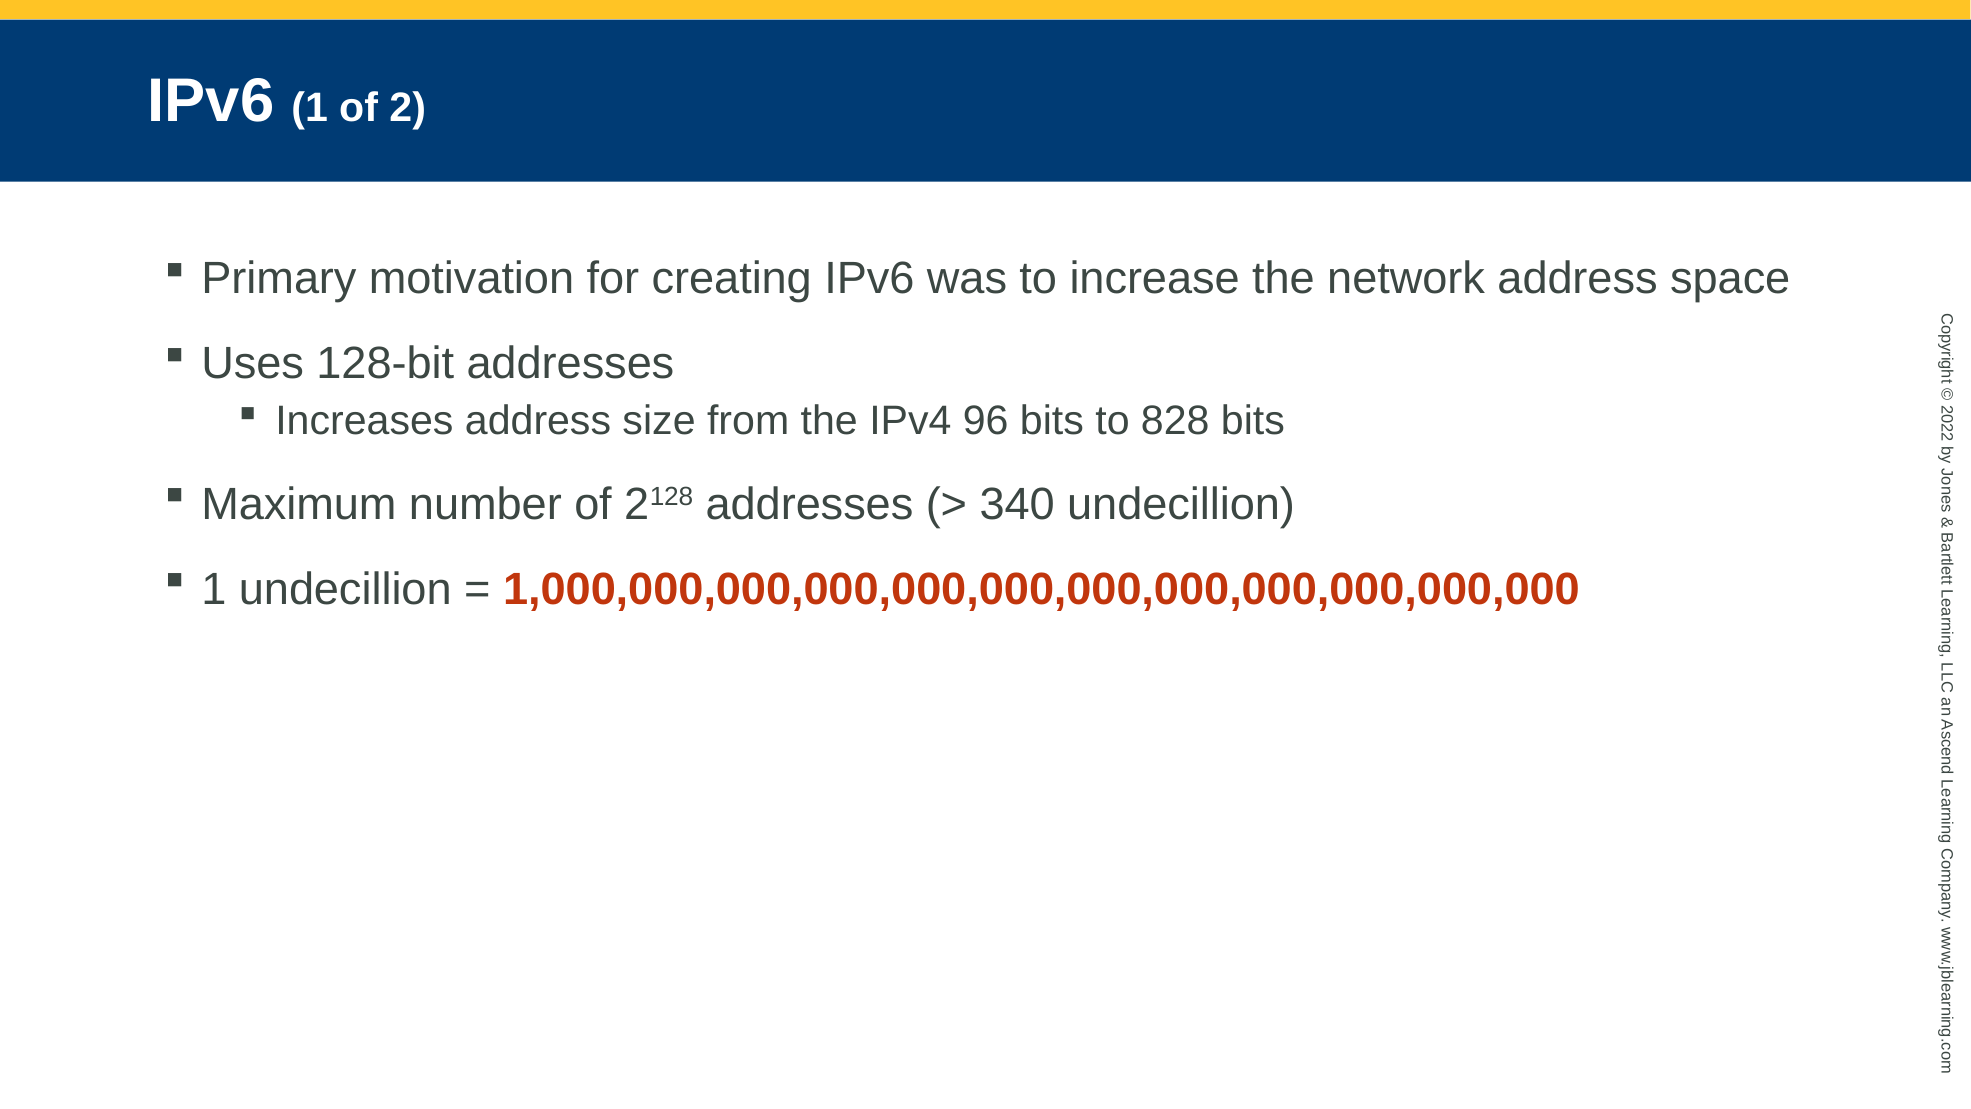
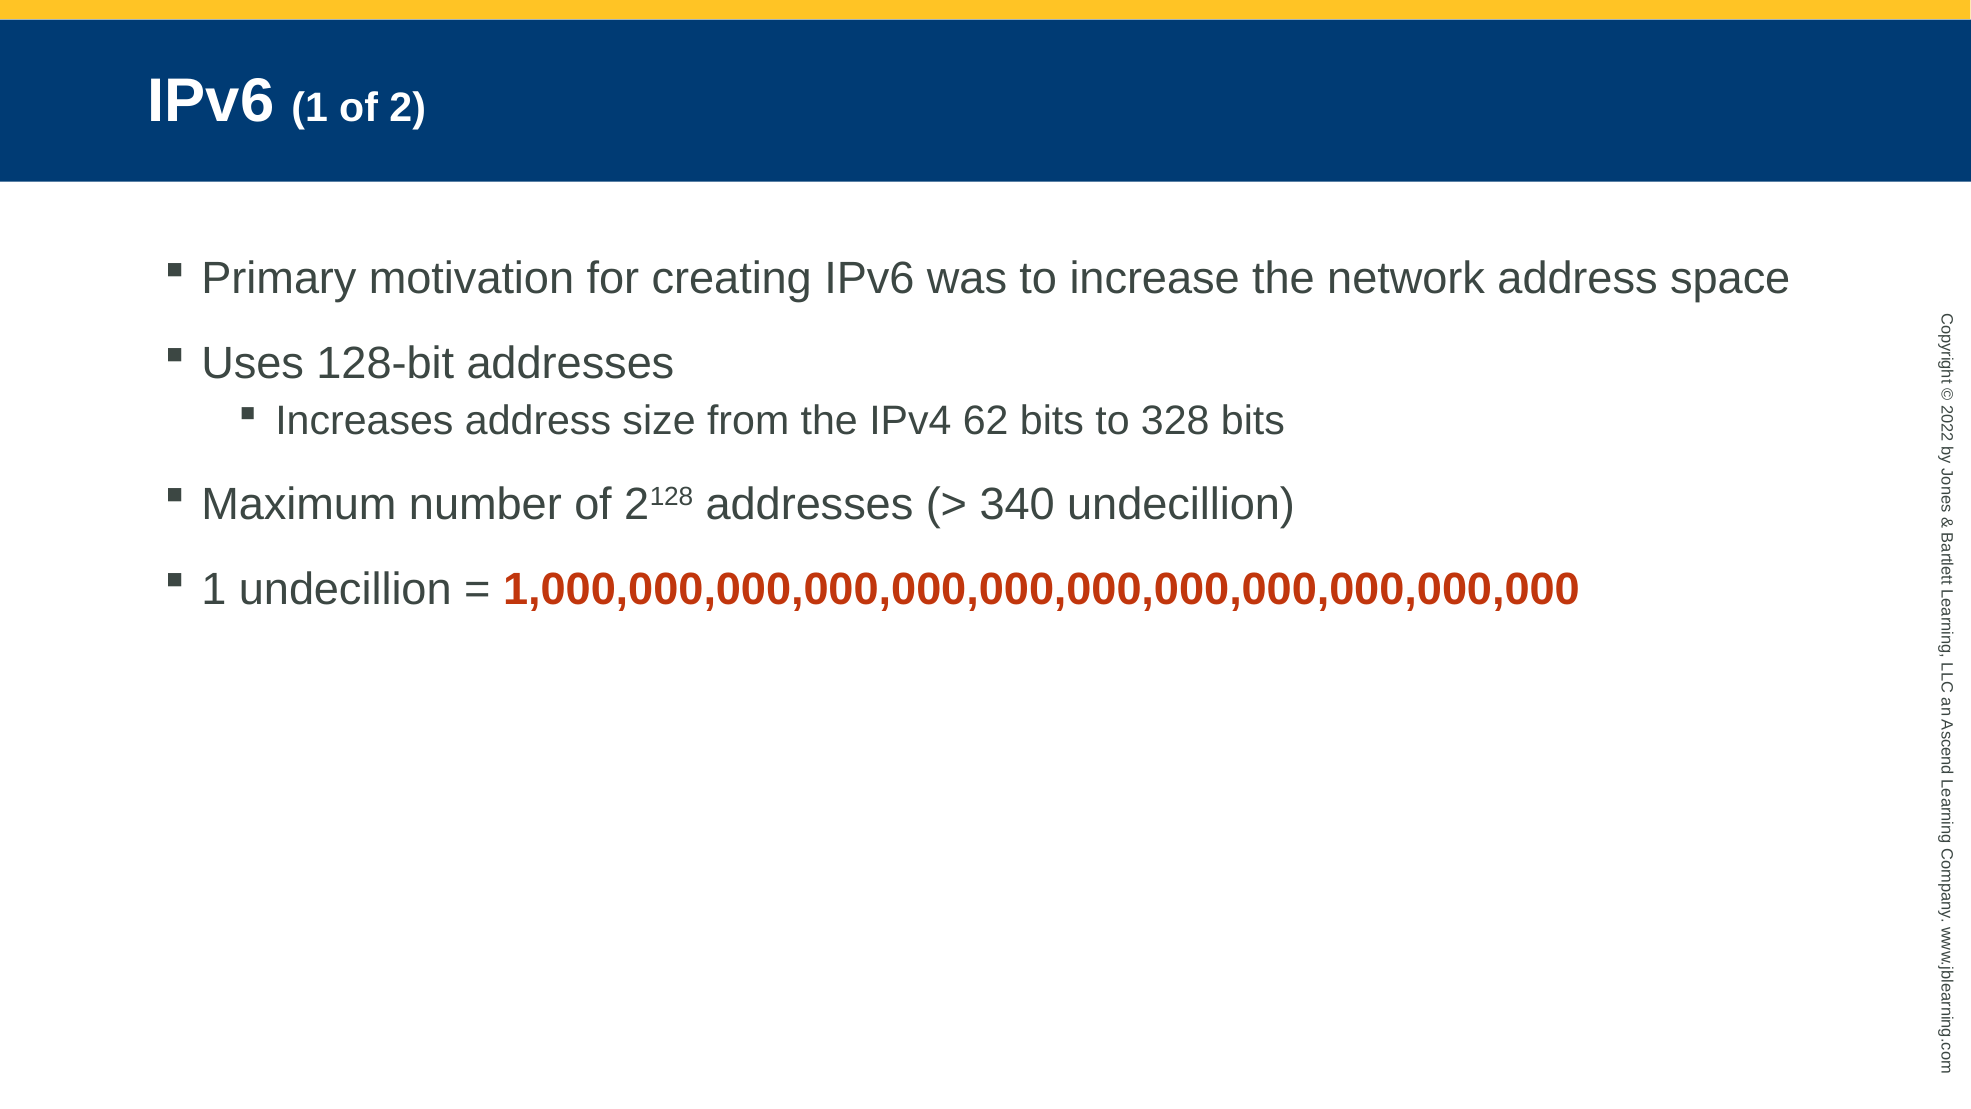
96: 96 -> 62
828: 828 -> 328
